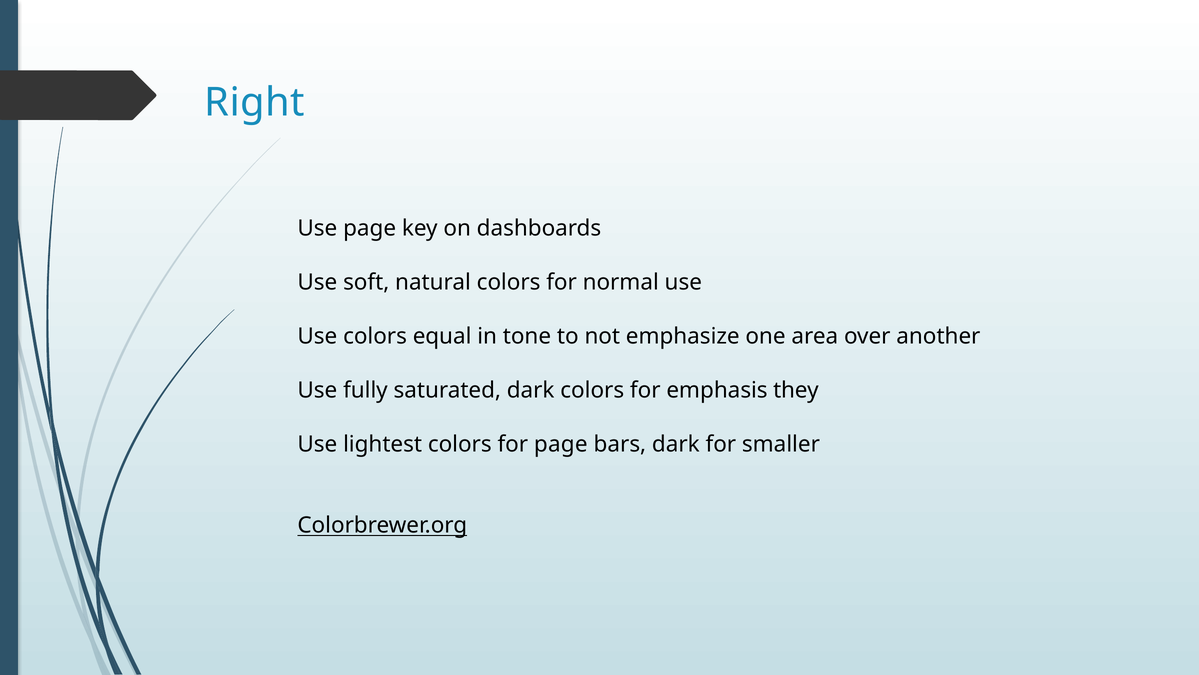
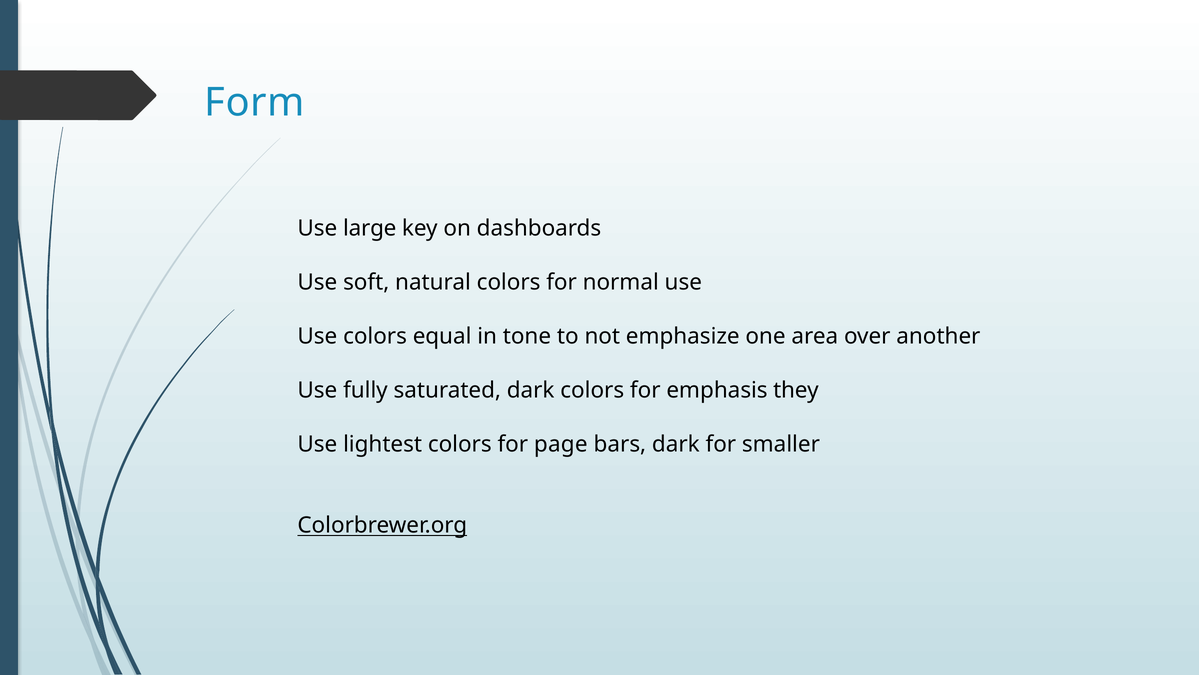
Right: Right -> Form
Use page: page -> large
